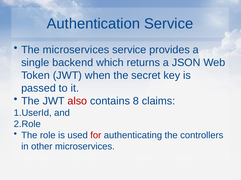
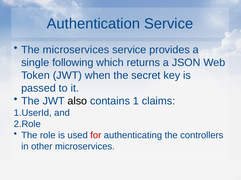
backend: backend -> following
also colour: red -> black
8: 8 -> 1
